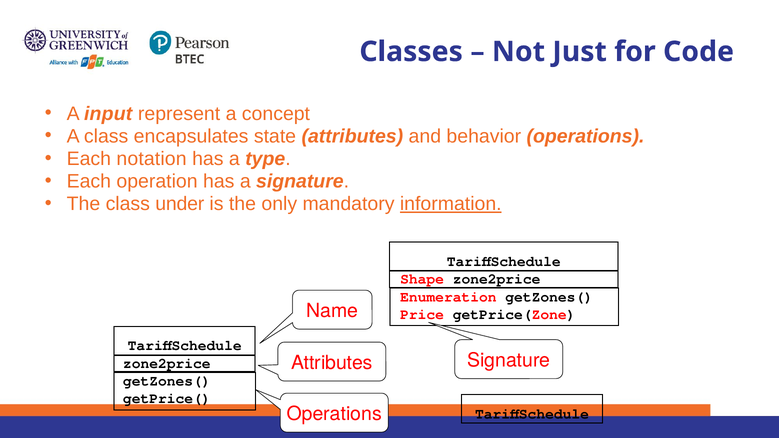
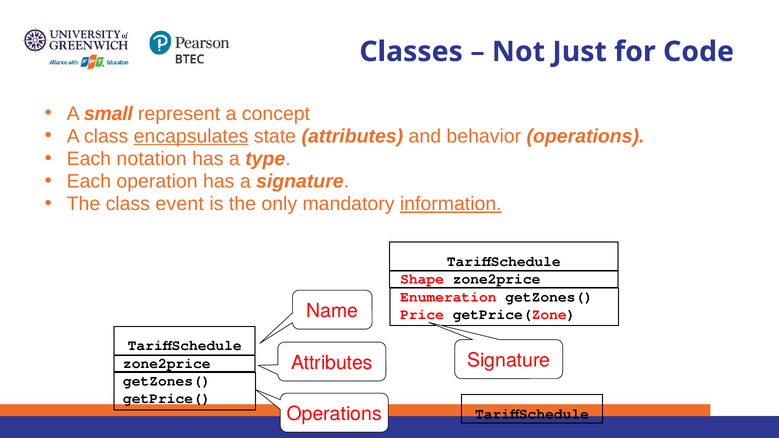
input: input -> small
encapsulates underline: none -> present
under: under -> event
